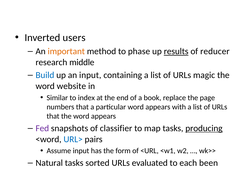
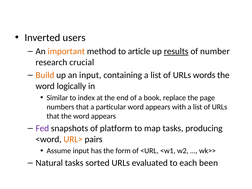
phase: phase -> article
reducer: reducer -> number
middle: middle -> crucial
Build colour: blue -> orange
magic: magic -> words
website: website -> logically
classifier: classifier -> platform
producing underline: present -> none
URL> colour: blue -> orange
